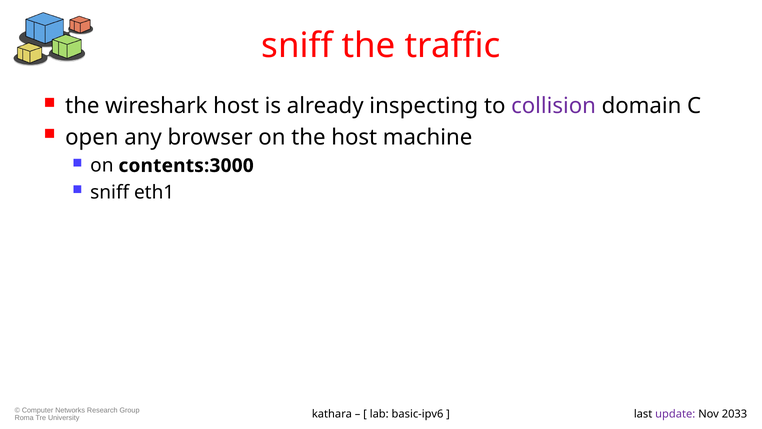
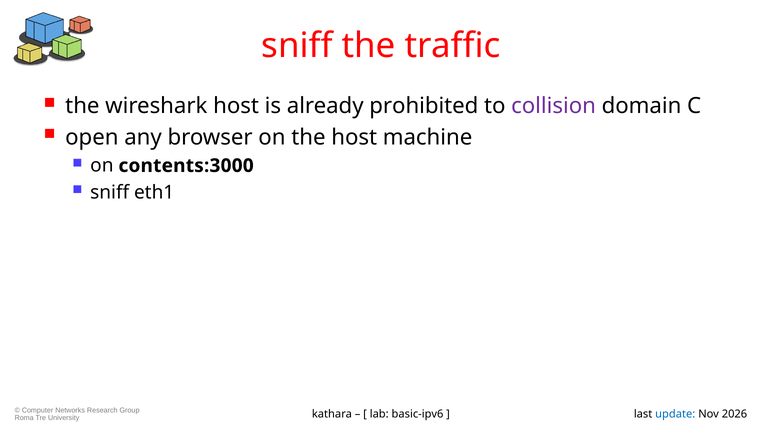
inspecting: inspecting -> prohibited
update colour: purple -> blue
2033: 2033 -> 2026
